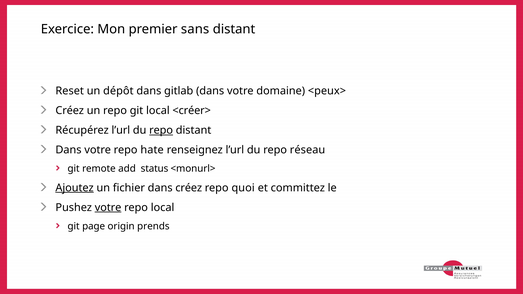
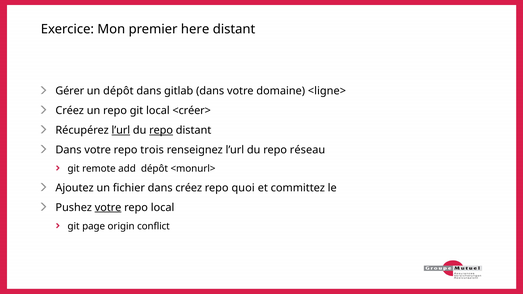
sans: sans -> here
Reset: Reset -> Gérer
<peux>: <peux> -> <ligne>
l’url at (121, 130) underline: none -> present
hate: hate -> trois
add status: status -> dépôt
Ajoutez underline: present -> none
prends: prends -> conflict
